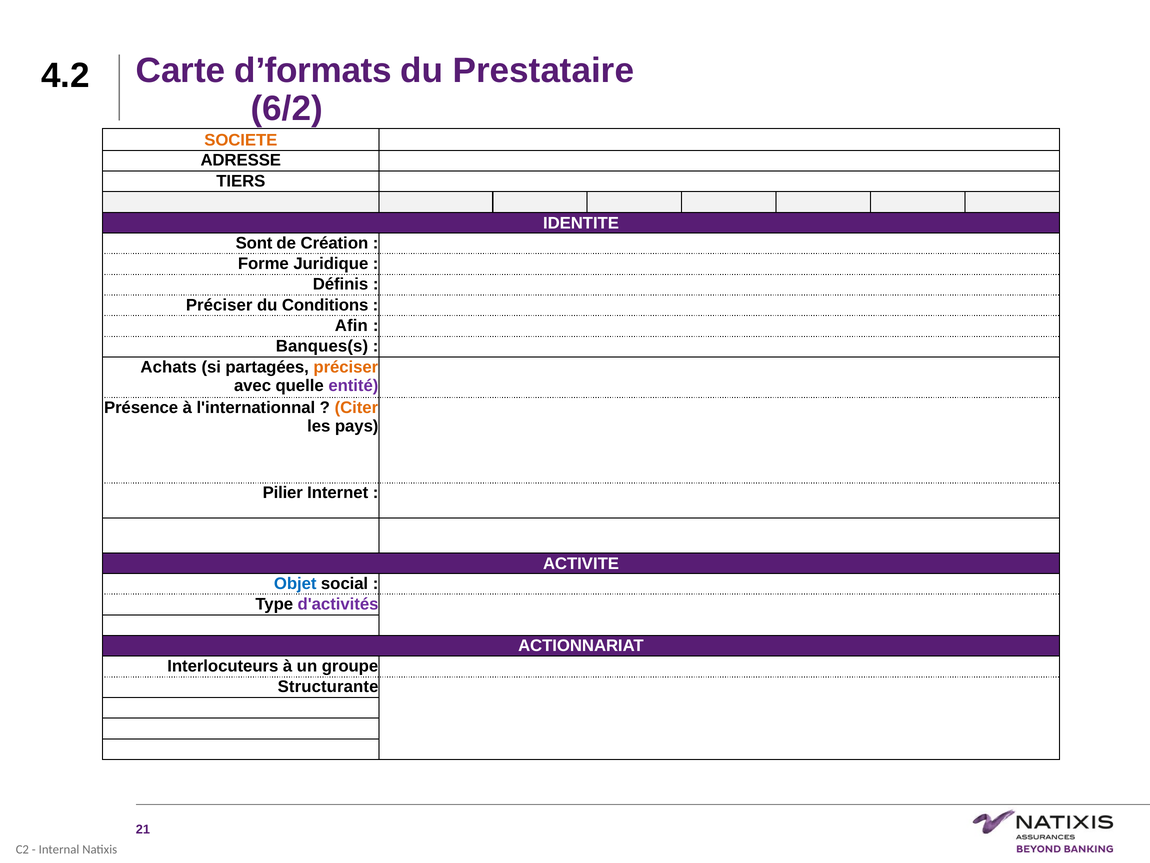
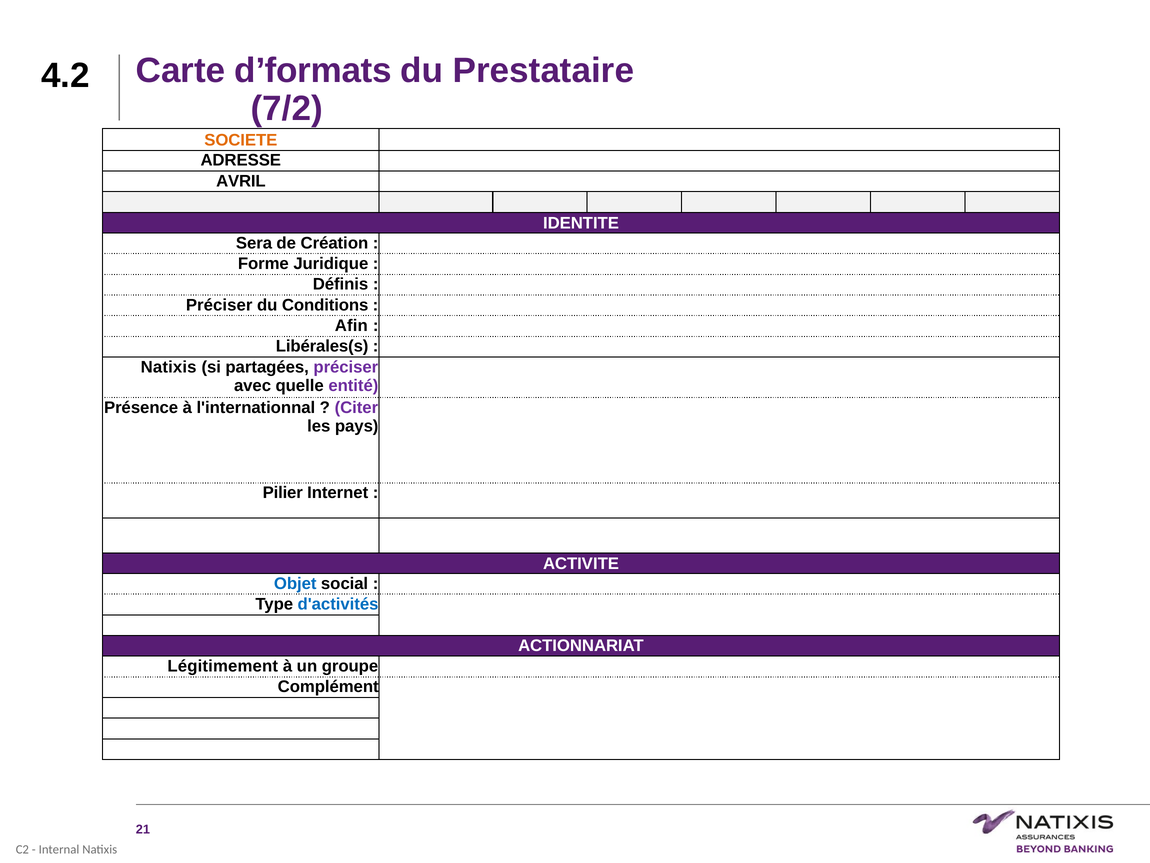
6/2: 6/2 -> 7/2
TIERS: TIERS -> AVRIL
Sont: Sont -> Sera
Banques(s: Banques(s -> Libérales(s
Achats at (169, 367): Achats -> Natixis
préciser at (346, 367) colour: orange -> purple
Citer colour: orange -> purple
d'activités colour: purple -> blue
Interlocuteurs: Interlocuteurs -> Légitimement
Structurante: Structurante -> Complément
